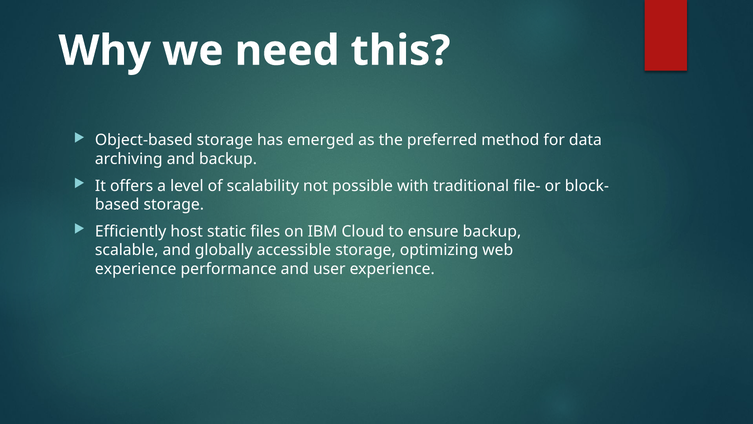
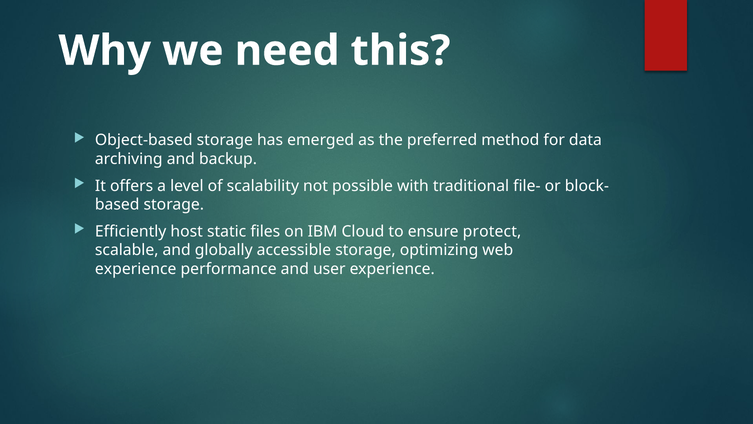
ensure backup: backup -> protect
